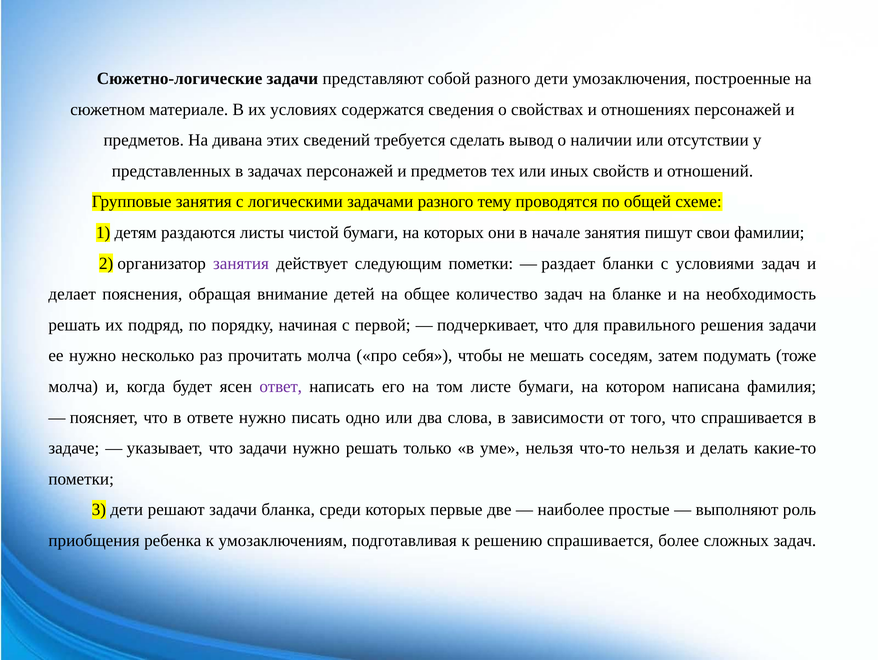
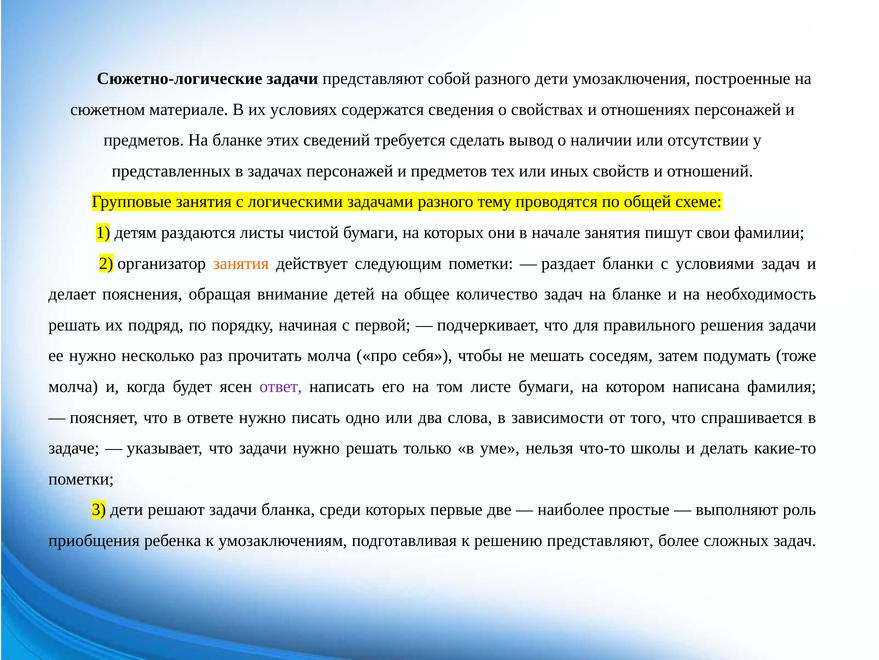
предметов На дивана: дивана -> бланке
занятия at (241, 263) colour: purple -> orange
что-то нельзя: нельзя -> школы
решению спрашивается: спрашивается -> представляют
